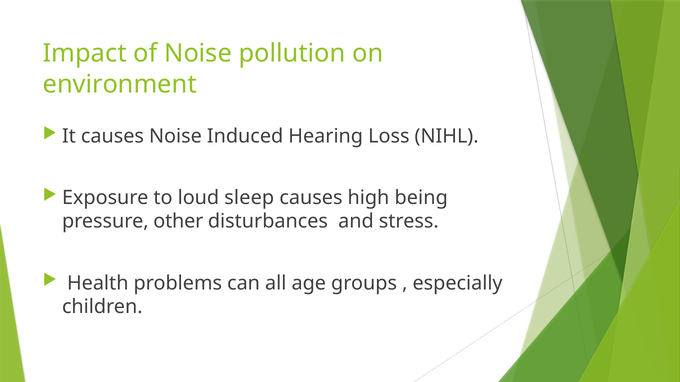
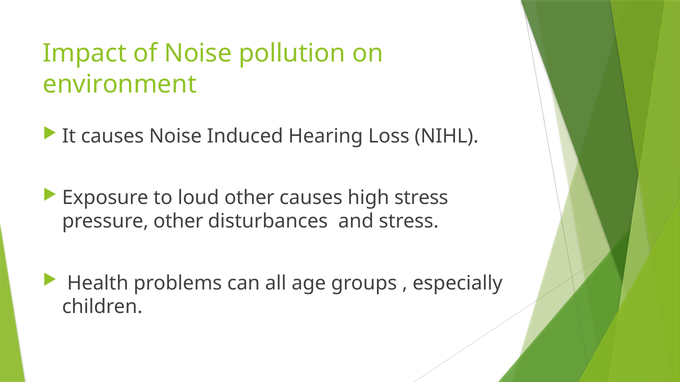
loud sleep: sleep -> other
high being: being -> stress
